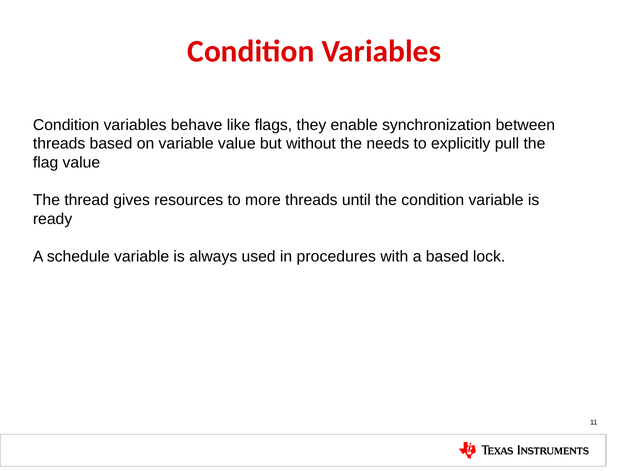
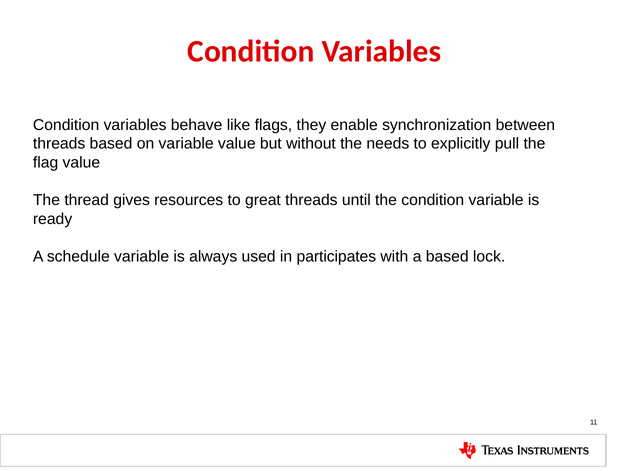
more: more -> great
procedures: procedures -> participates
